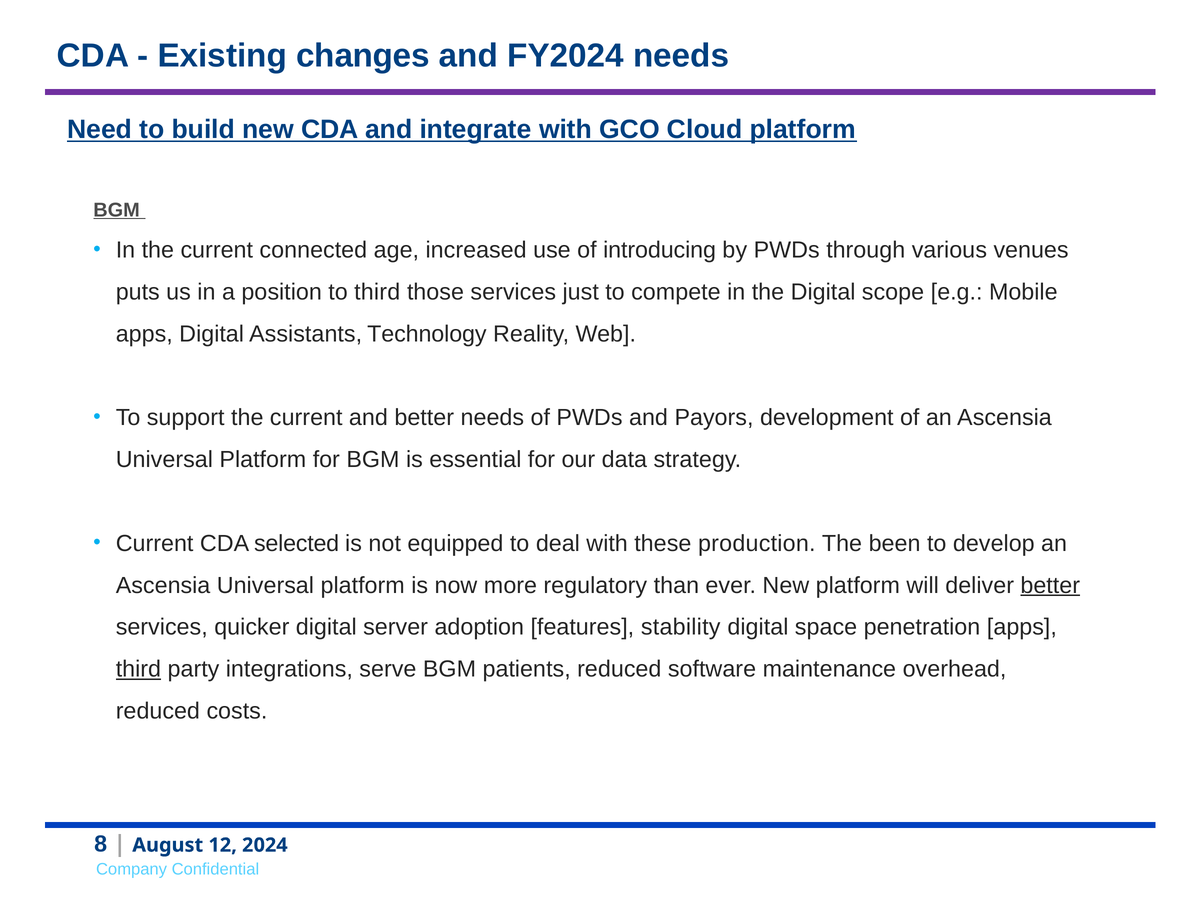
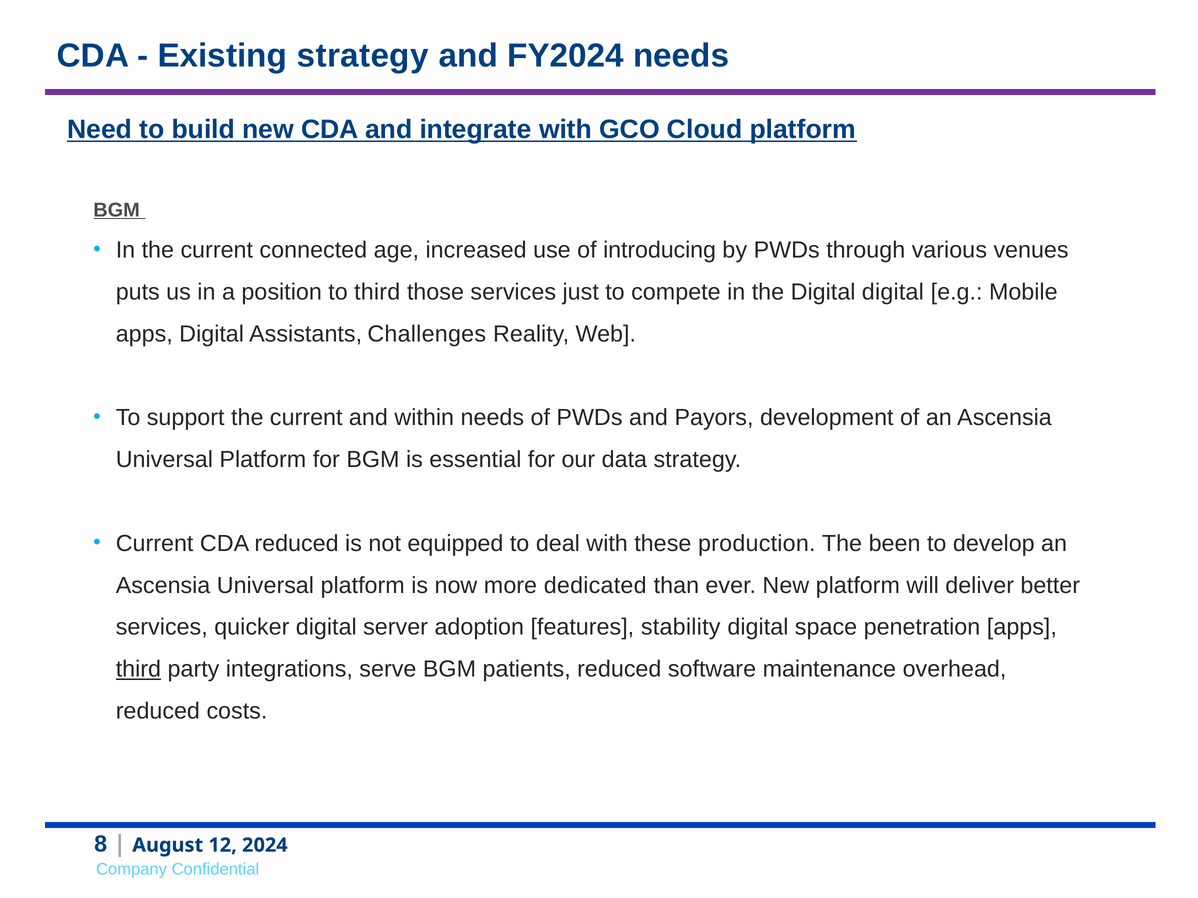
Existing changes: changes -> strategy
Digital scope: scope -> digital
Technology: Technology -> Challenges
and better: better -> within
CDA selected: selected -> reduced
regulatory: regulatory -> dedicated
better at (1050, 586) underline: present -> none
